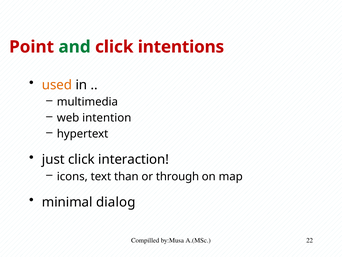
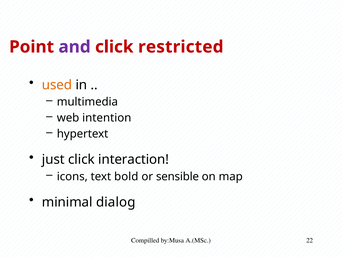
and colour: green -> purple
intentions: intentions -> restricted
than: than -> bold
through: through -> sensible
